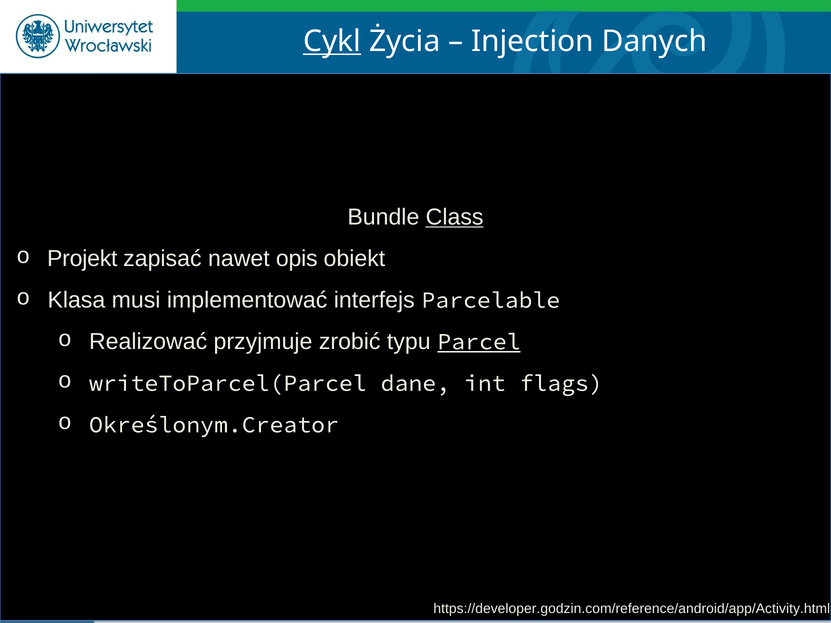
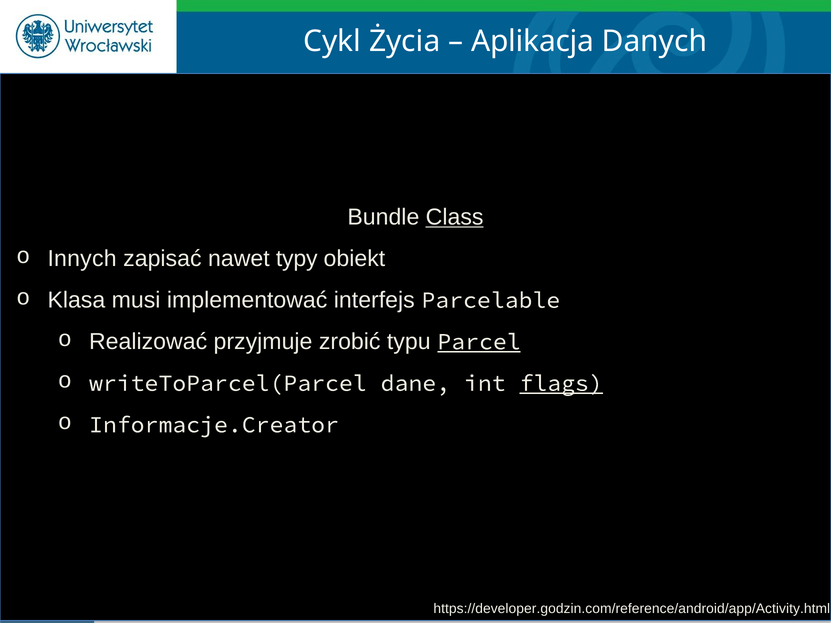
Cykl underline: present -> none
Injection: Injection -> Aplikacja
Projekt: Projekt -> Innych
opis: opis -> typy
flags underline: none -> present
Określonym.Creator: Określonym.Creator -> Informacje.Creator
